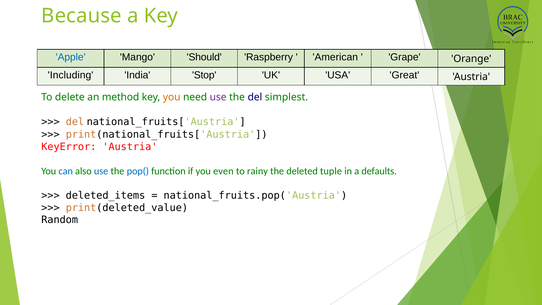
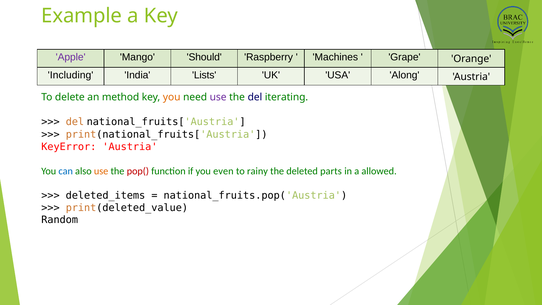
Because: Because -> Example
Apple colour: blue -> purple
American: American -> Machines
Stop: Stop -> Lists
Great: Great -> Along
simplest: simplest -> iterating
use at (101, 171) colour: blue -> orange
pop( colour: blue -> red
tuple: tuple -> parts
defaults: defaults -> allowed
